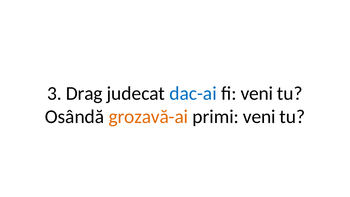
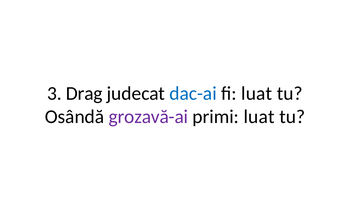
fi veni: veni -> luat
grozavă-ai colour: orange -> purple
primi veni: veni -> luat
